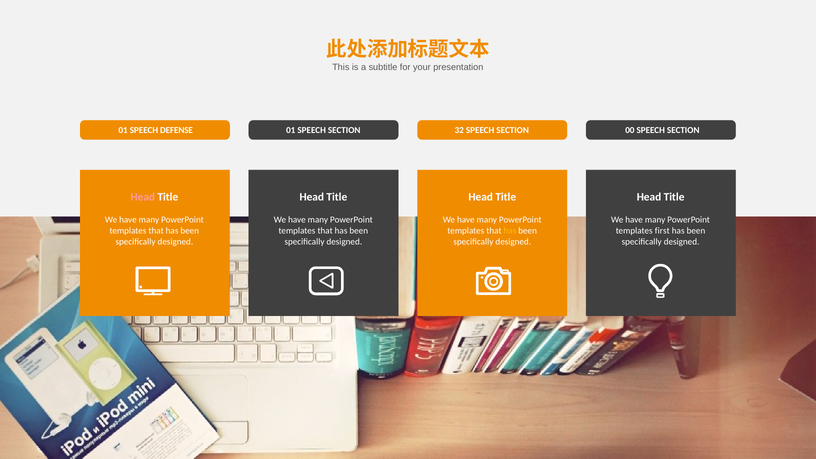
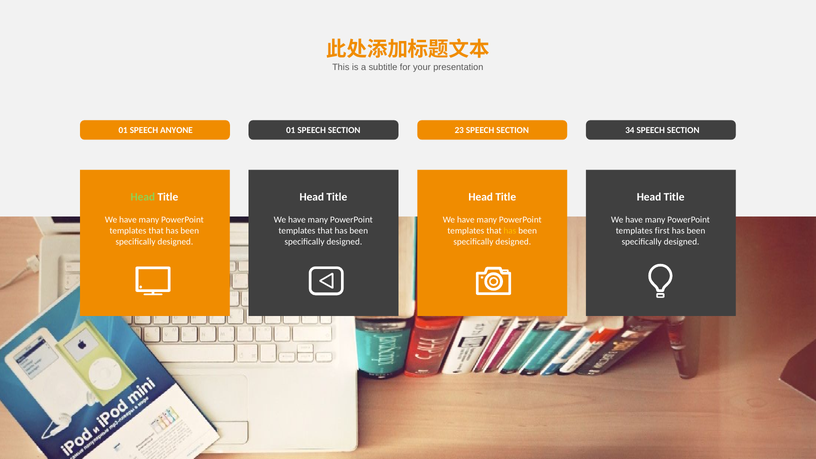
DEFENSE: DEFENSE -> ANYONE
32: 32 -> 23
00: 00 -> 34
Head at (143, 197) colour: pink -> light green
